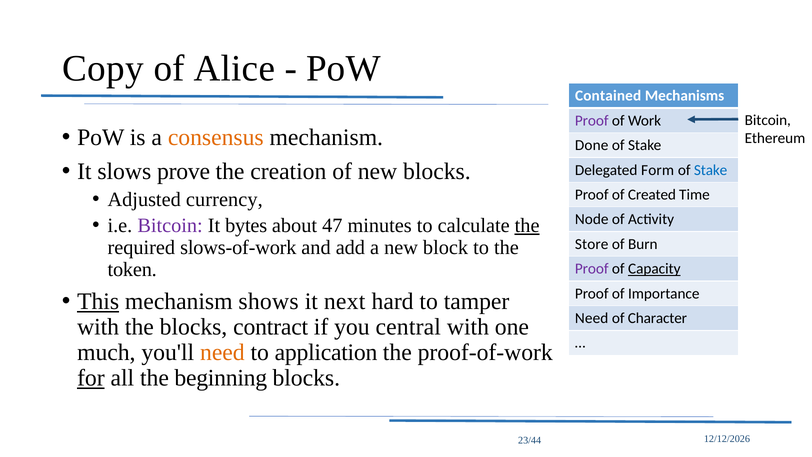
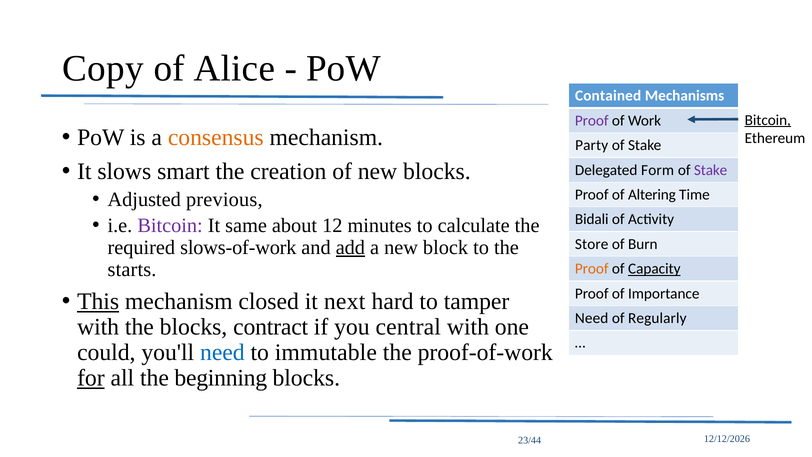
Bitcoin at (768, 120) underline: none -> present
Done: Done -> Party
prove: prove -> smart
Stake at (711, 170) colour: blue -> purple
Created: Created -> Altering
currency: currency -> previous
Node: Node -> Bidali
bytes: bytes -> same
47: 47 -> 12
the at (527, 225) underline: present -> none
add underline: none -> present
token: token -> starts
Proof at (592, 269) colour: purple -> orange
shows: shows -> closed
Character: Character -> Regularly
much: much -> could
need at (222, 352) colour: orange -> blue
application: application -> immutable
